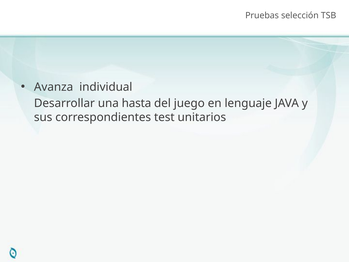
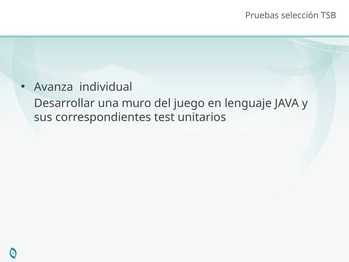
hasta: hasta -> muro
